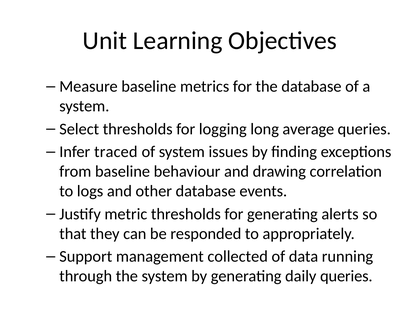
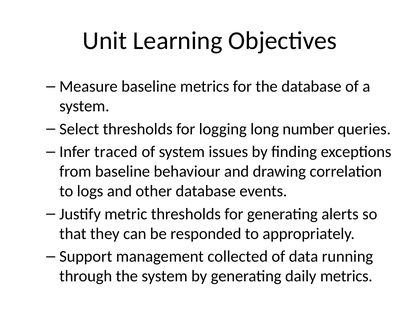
average: average -> number
daily queries: queries -> metrics
